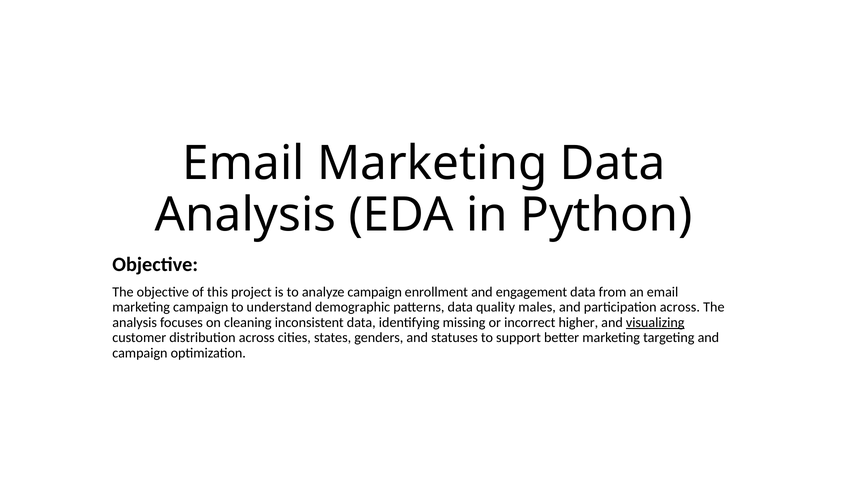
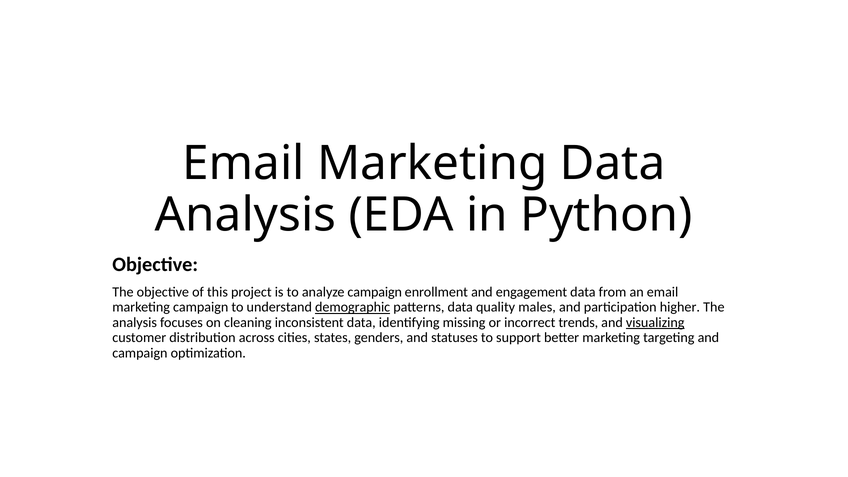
demographic underline: none -> present
participation across: across -> higher
higher: higher -> trends
